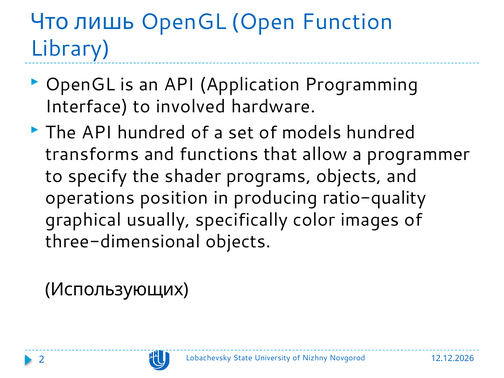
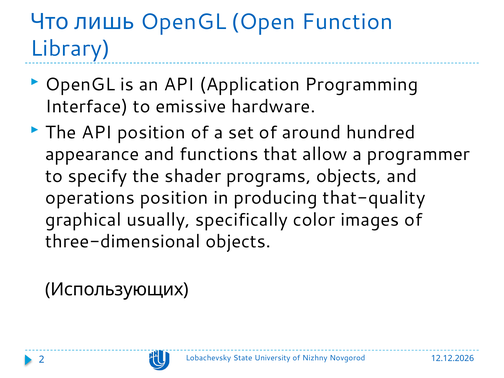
involved: involved -> emissive
API hundred: hundred -> position
models: models -> around
transforms: transforms -> appearance
ratio-quality: ratio-quality -> that-quality
